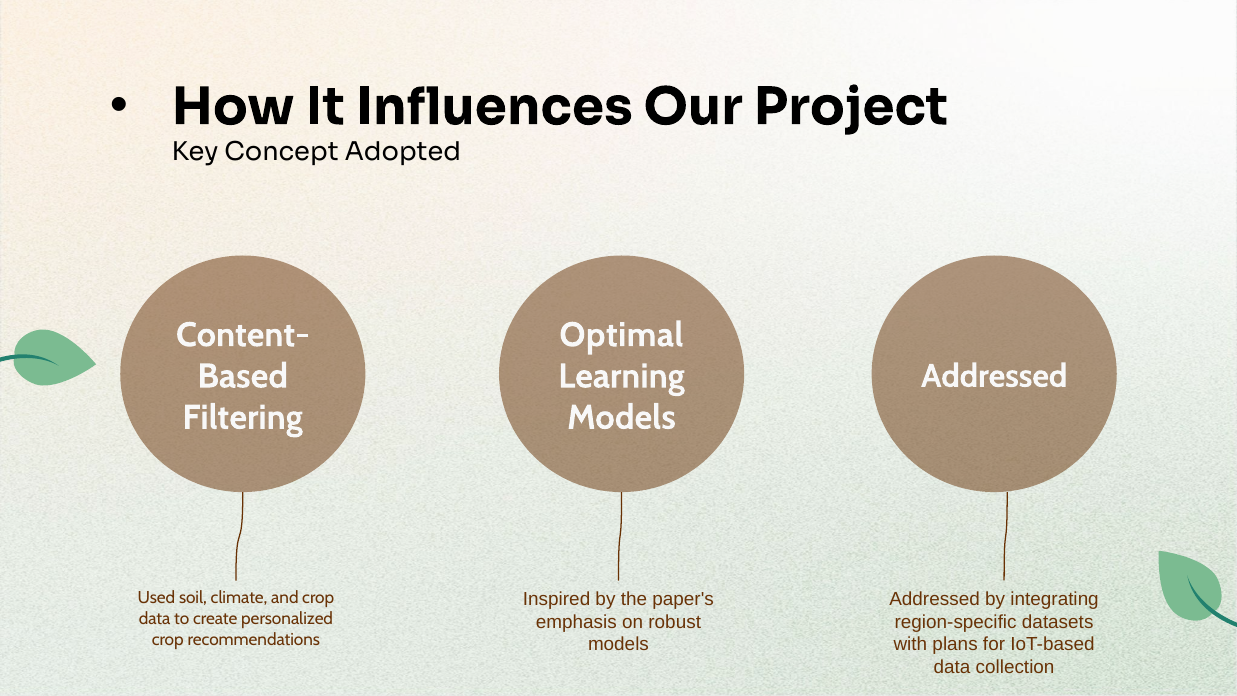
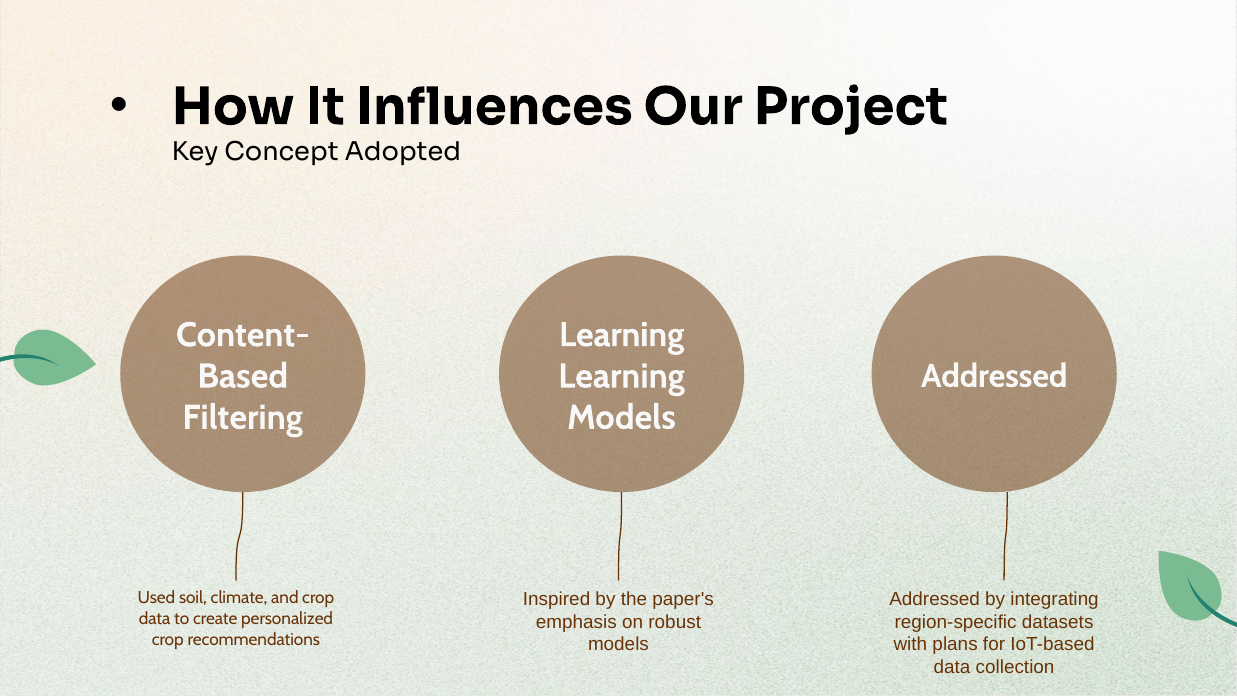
Optimal at (621, 335): Optimal -> Learning
